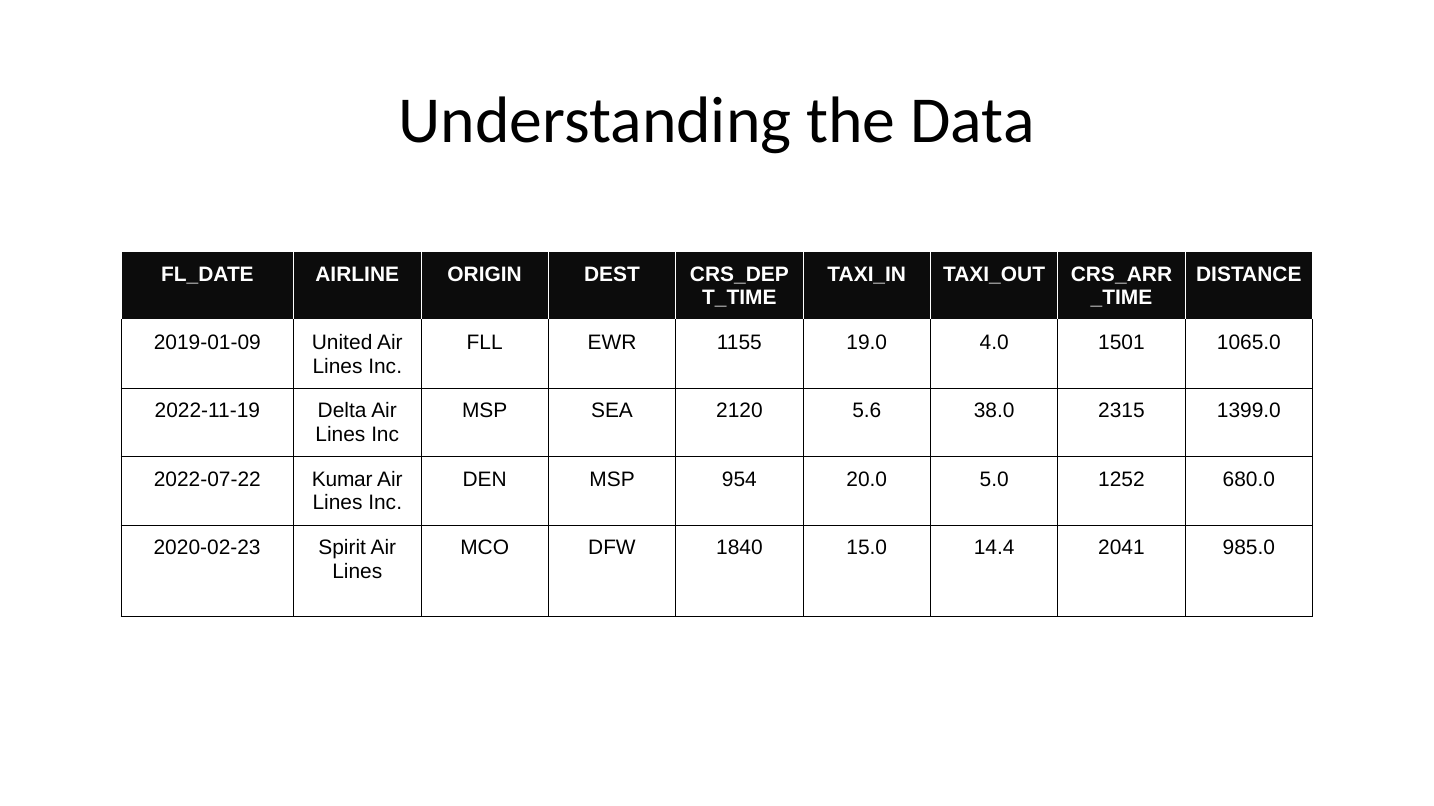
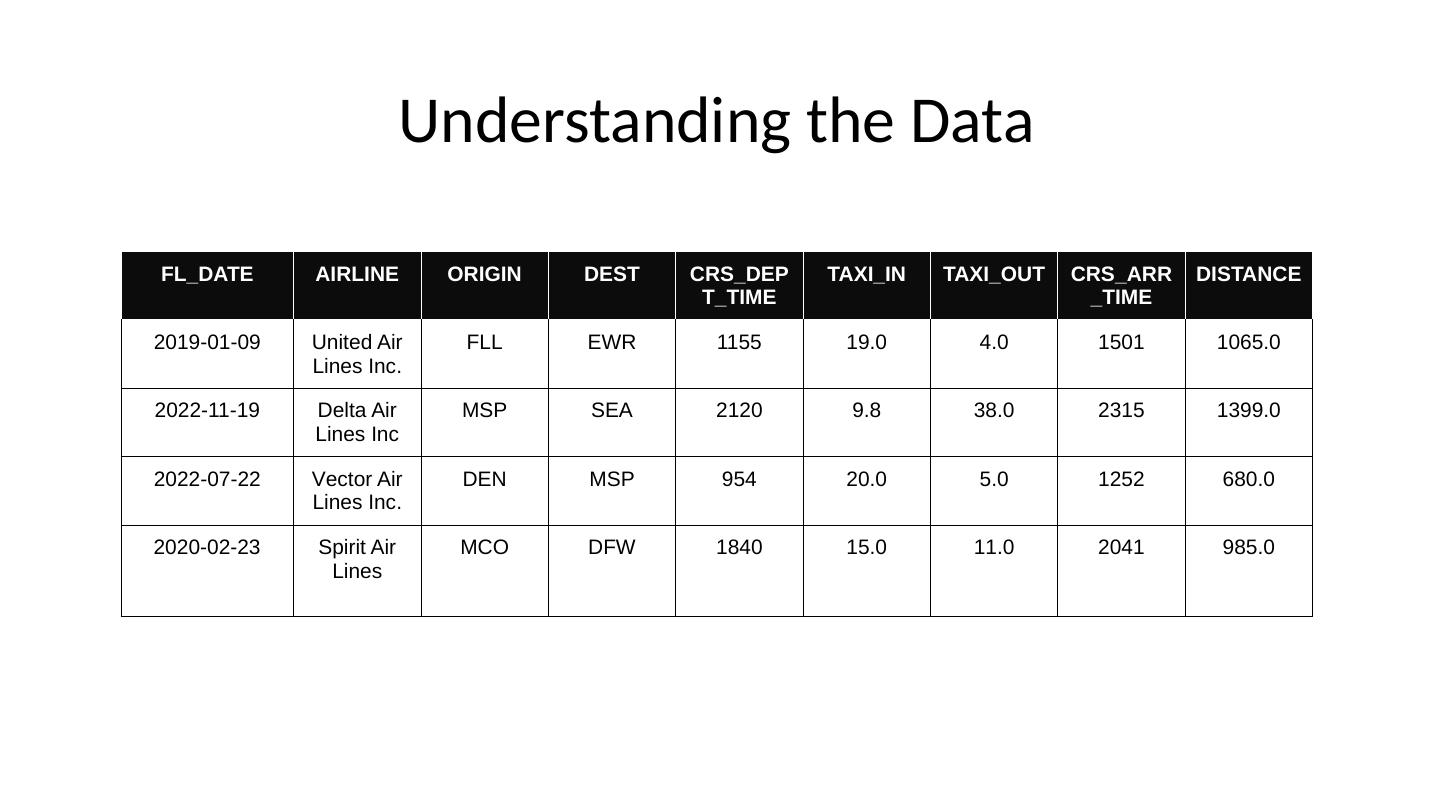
5.6: 5.6 -> 9.8
Kumar: Kumar -> Vector
14.4: 14.4 -> 11.0
